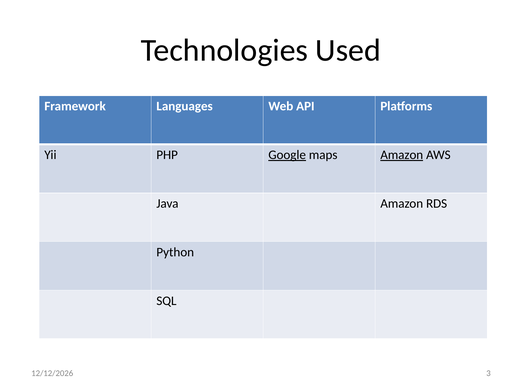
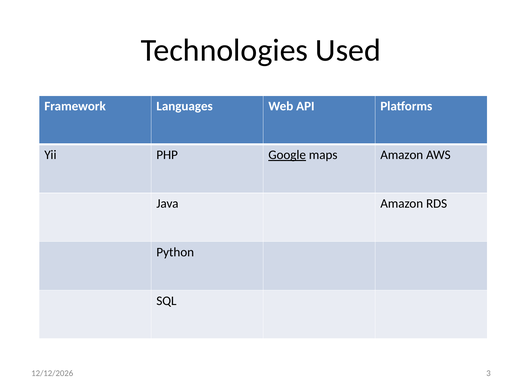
Amazon at (402, 155) underline: present -> none
